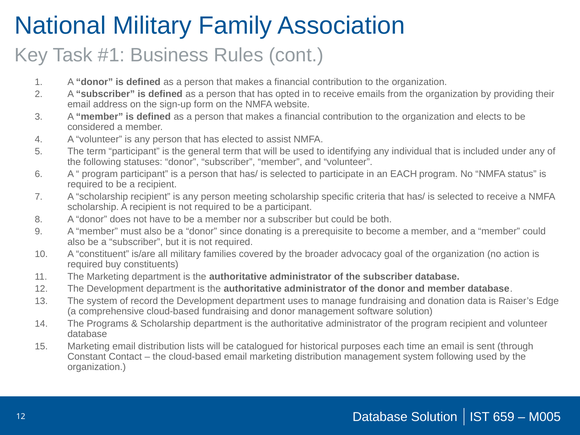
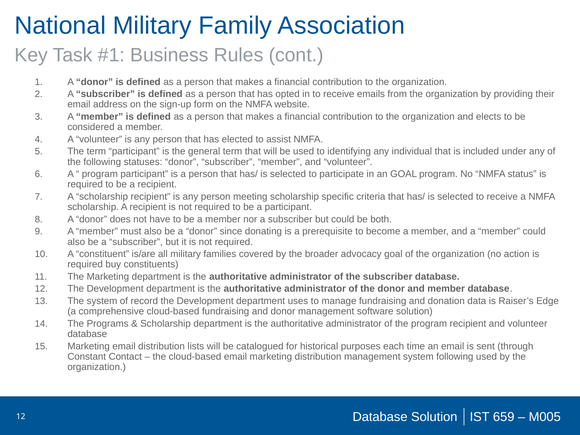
an EACH: EACH -> GOAL
